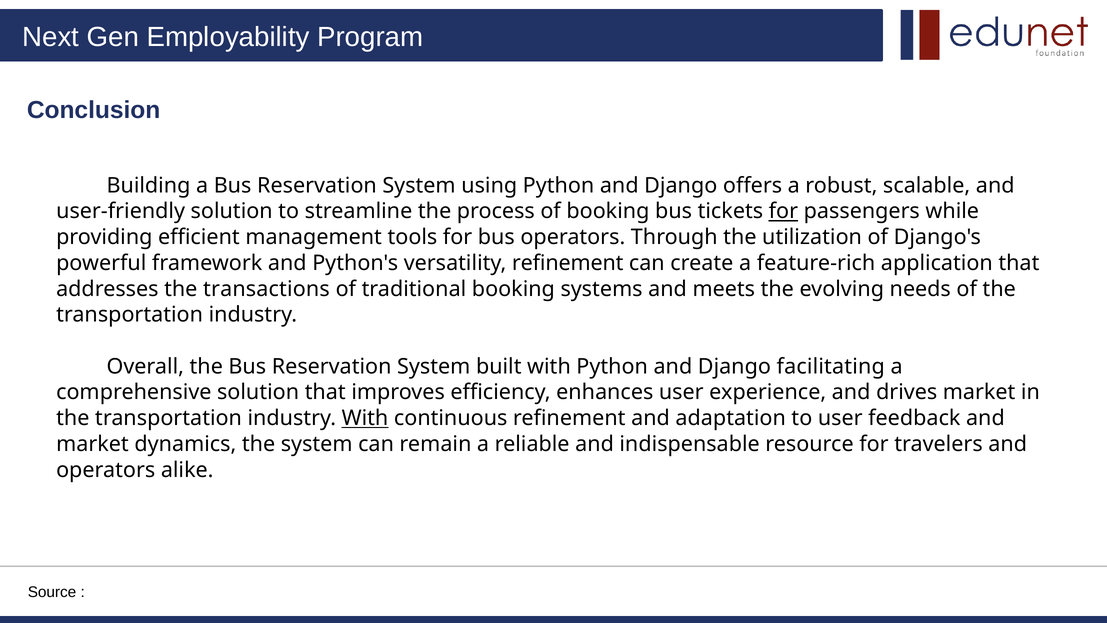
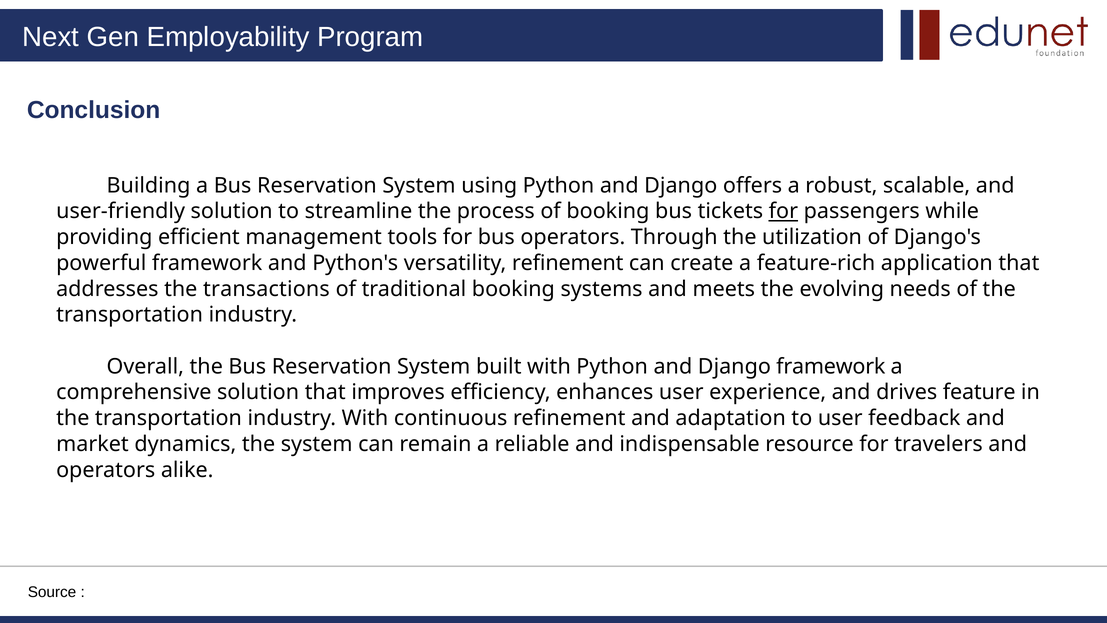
Django facilitating: facilitating -> framework
drives market: market -> feature
With at (365, 418) underline: present -> none
